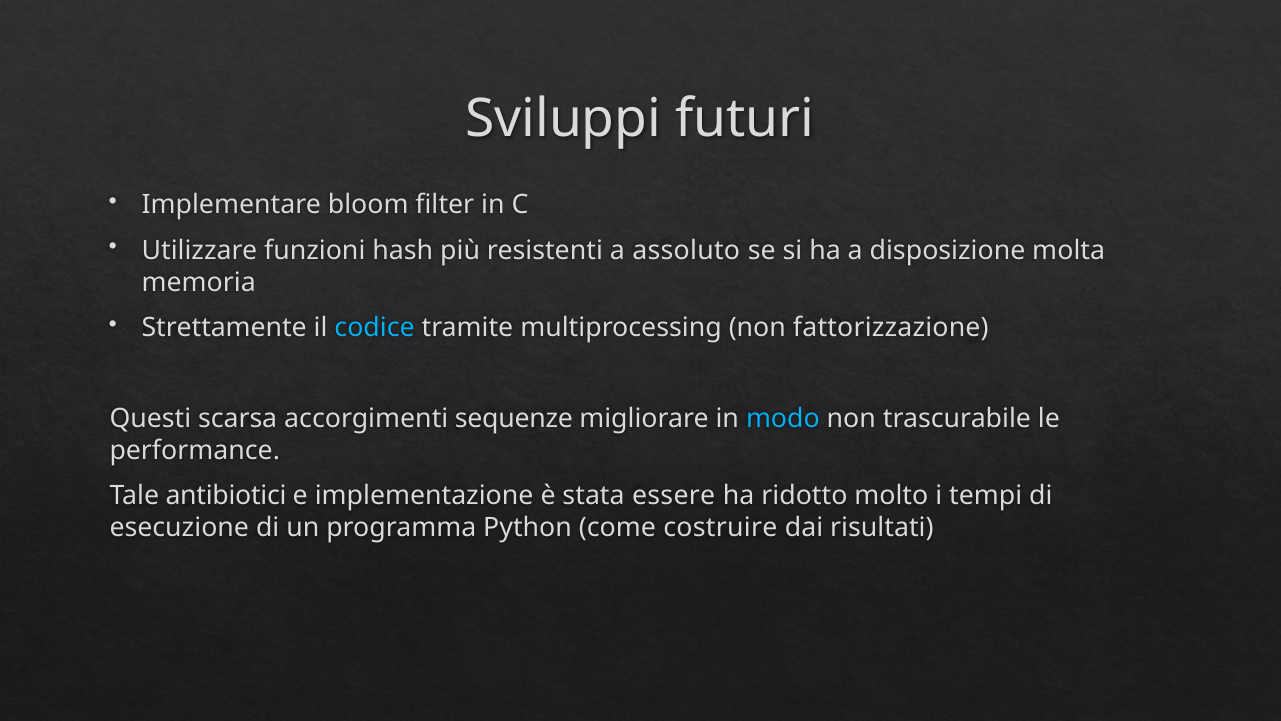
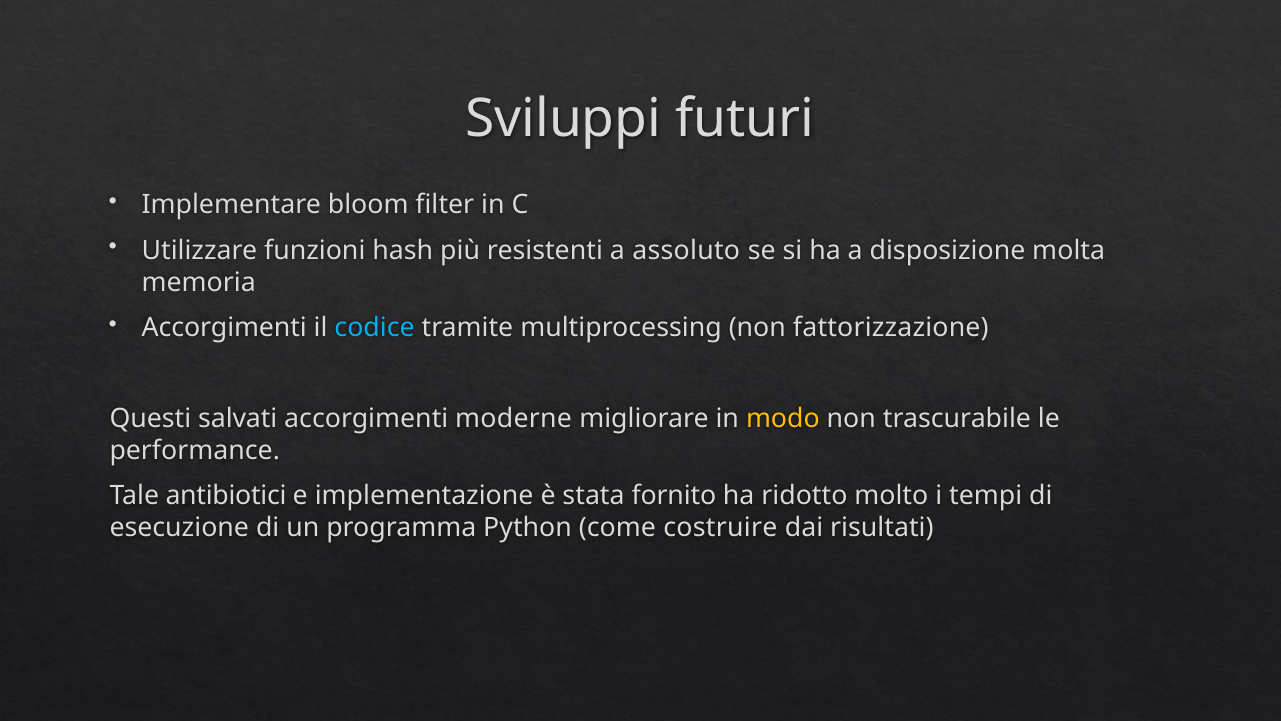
Strettamente at (224, 328): Strettamente -> Accorgimenti
scarsa: scarsa -> salvati
sequenze: sequenze -> moderne
modo colour: light blue -> yellow
essere: essere -> fornito
